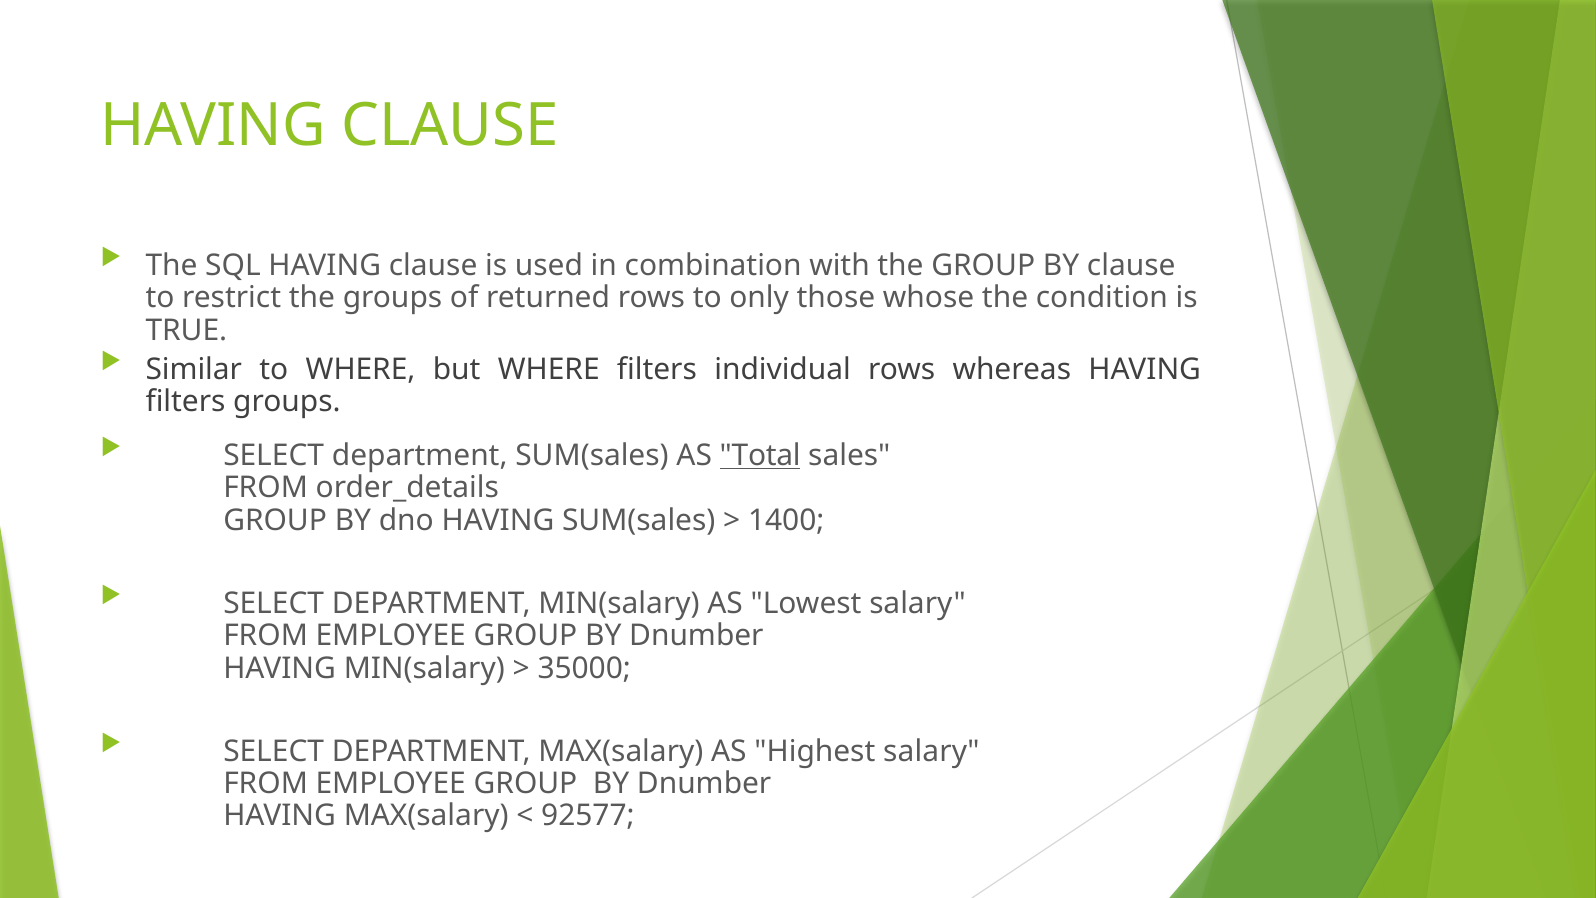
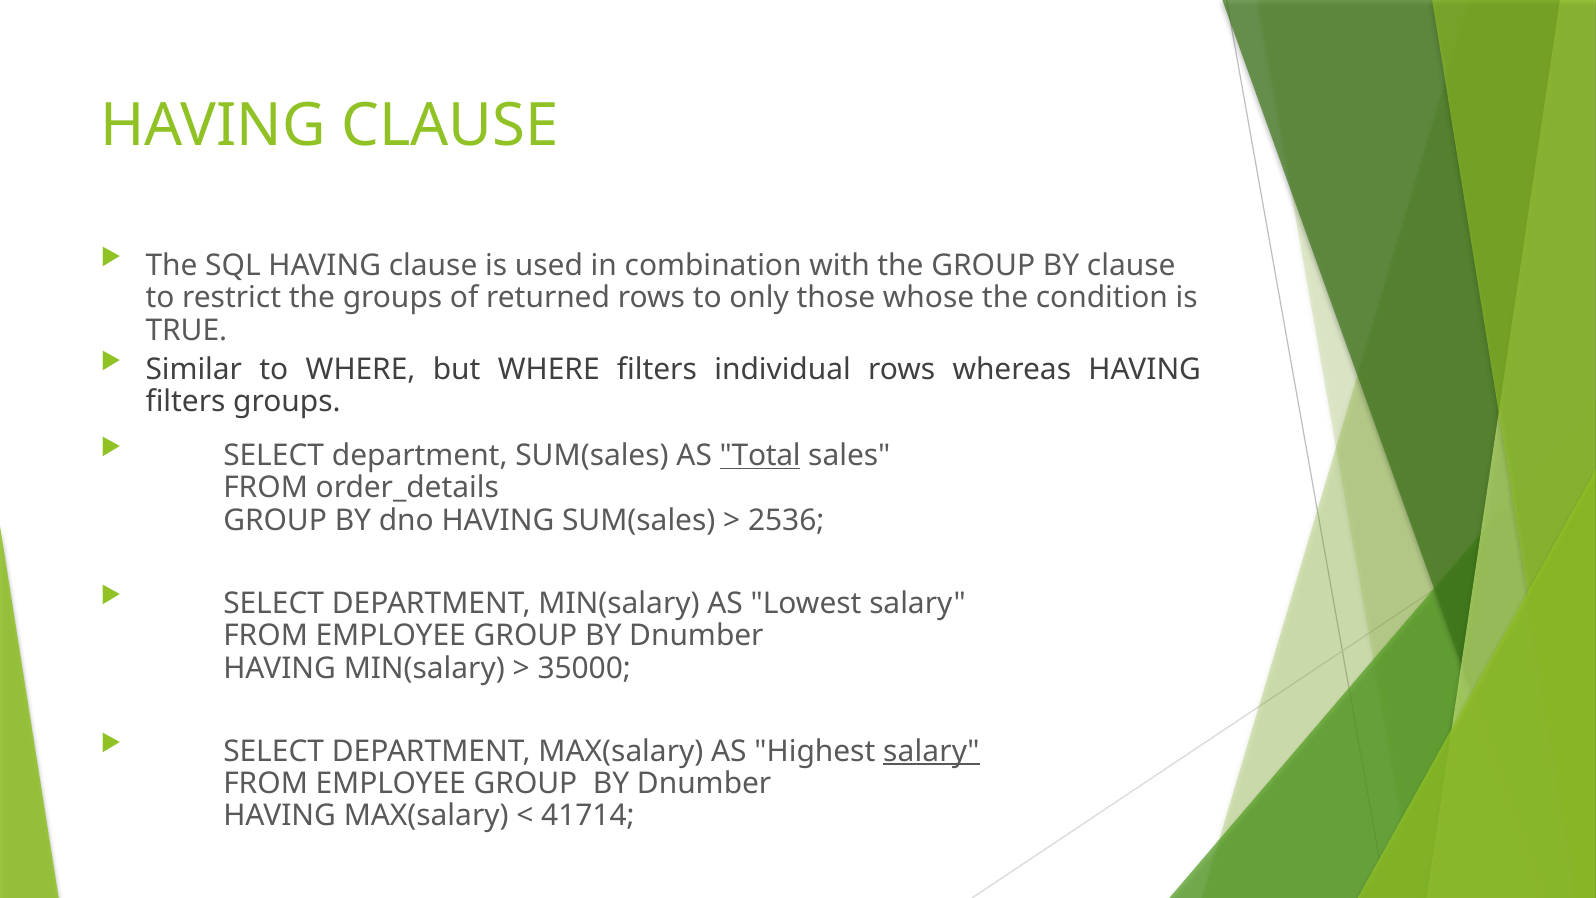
1400: 1400 -> 2536
salary at (931, 751) underline: none -> present
92577: 92577 -> 41714
